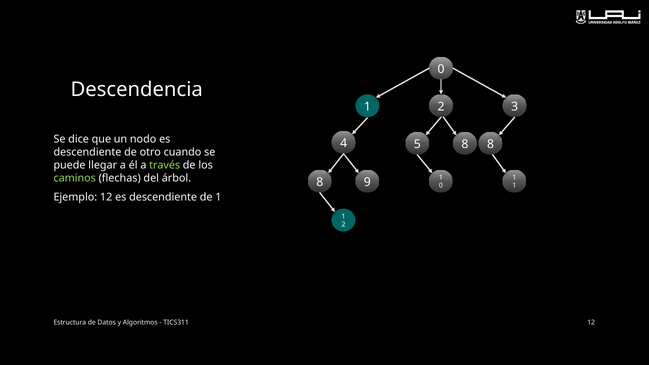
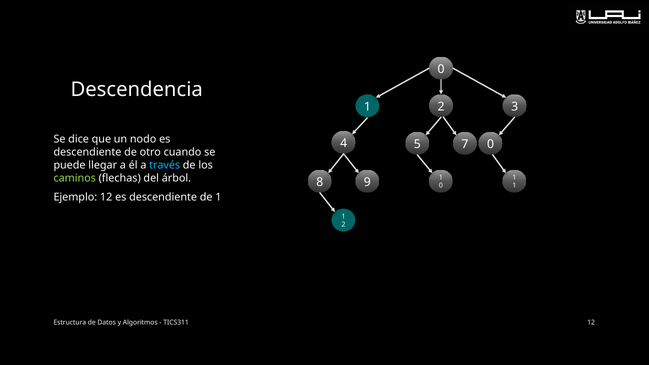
8 at (490, 144): 8 -> 0
5 8: 8 -> 7
través colour: light green -> light blue
